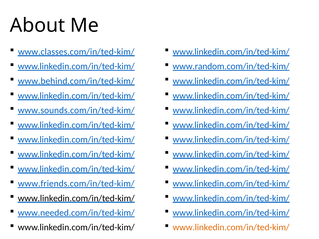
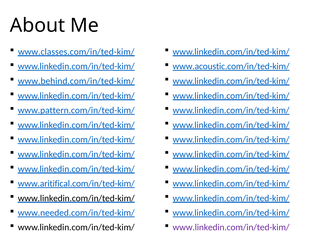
www.random.com/in/ted-kim/: www.random.com/in/ted-kim/ -> www.acoustic.com/in/ted-kim/
www.sounds.com/in/ted-kim/: www.sounds.com/in/ted-kim/ -> www.pattern.com/in/ted-kim/
www.friends.com/in/ted-kim/: www.friends.com/in/ted-kim/ -> www.aritifical.com/in/ted-kim/
www.linkedin.com/in/ted-kim/ at (231, 228) colour: orange -> purple
